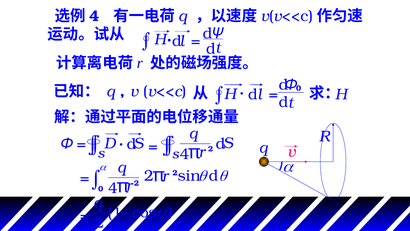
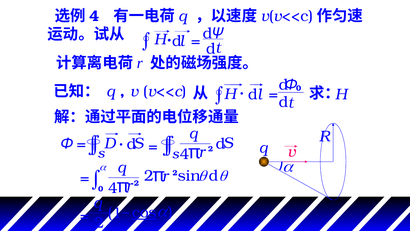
cos underline: none -> present
